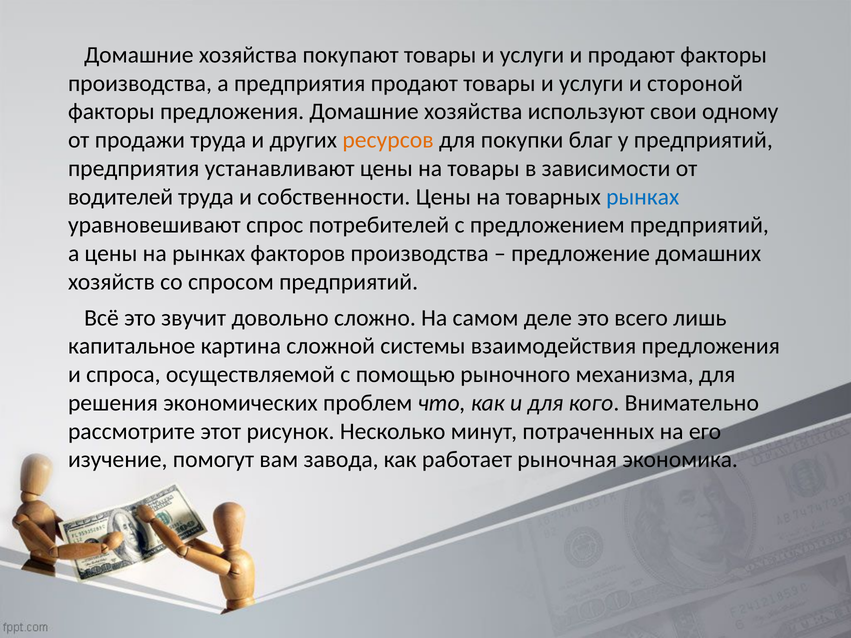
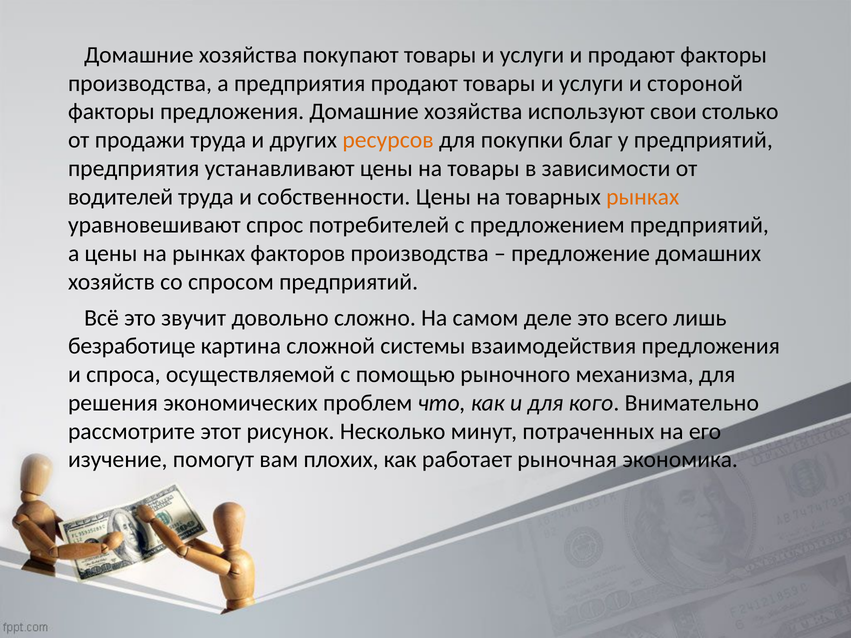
одному: одному -> столько
рынках at (643, 197) colour: blue -> orange
капитальное: капитальное -> безработице
завода: завода -> плохих
